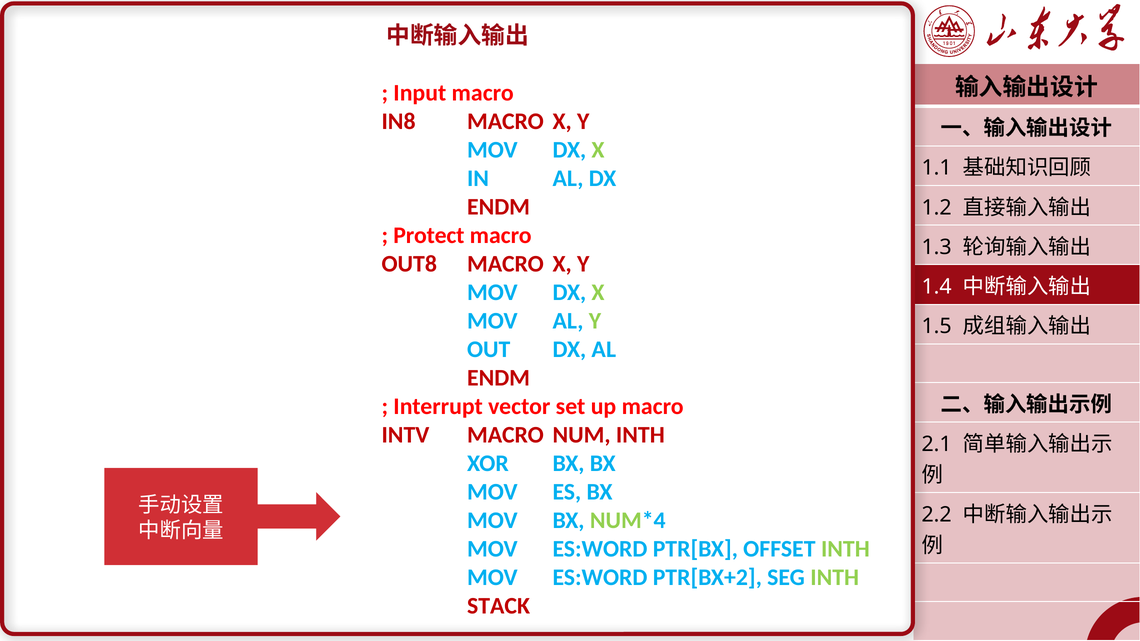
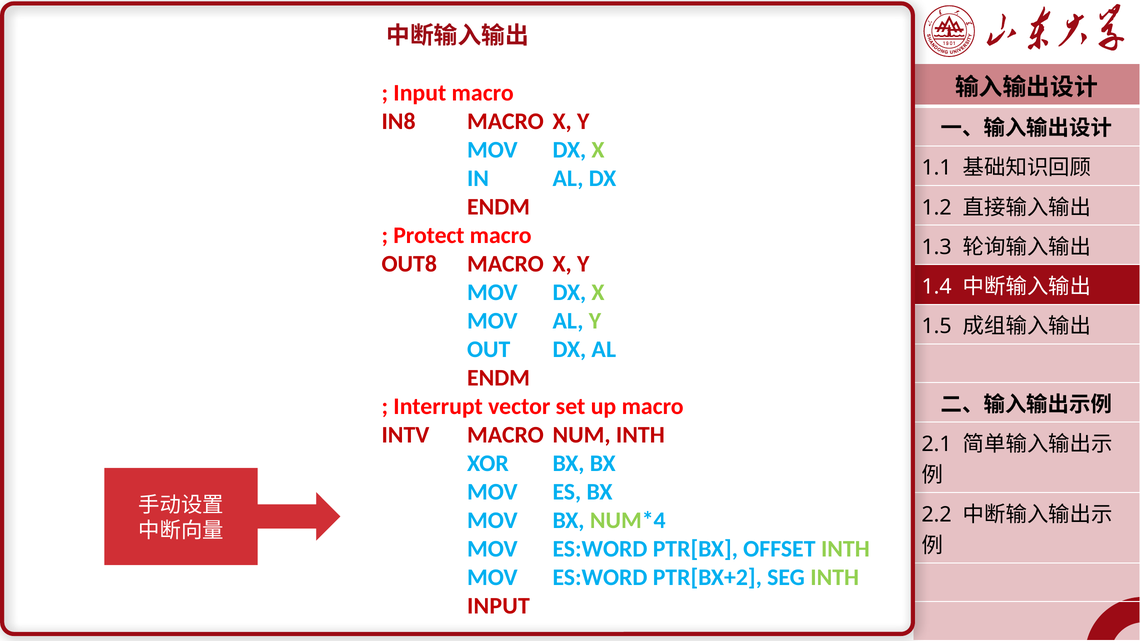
STACK at (499, 606): STACK -> INPUT
